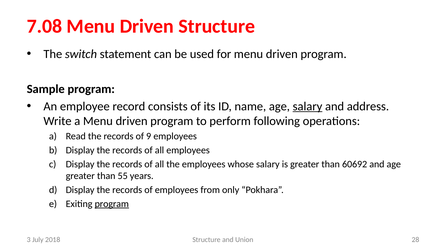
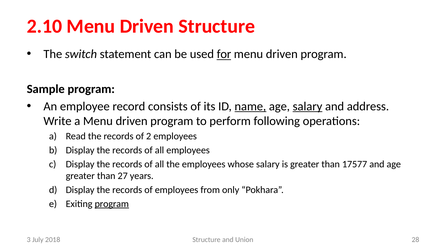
7.08: 7.08 -> 2.10
for underline: none -> present
name underline: none -> present
9: 9 -> 2
60692: 60692 -> 17577
55: 55 -> 27
